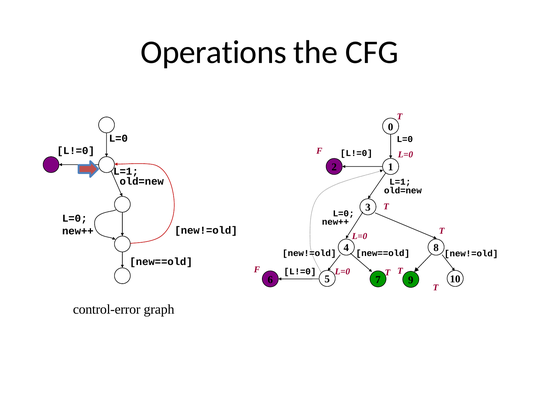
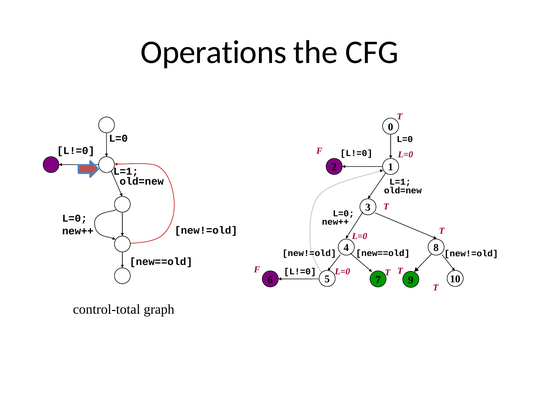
control-error: control-error -> control-total
